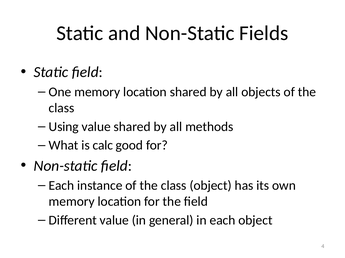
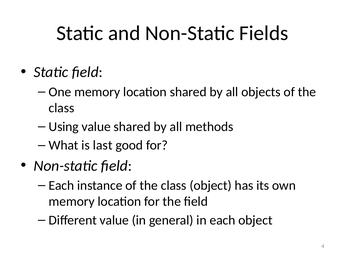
calc: calc -> last
